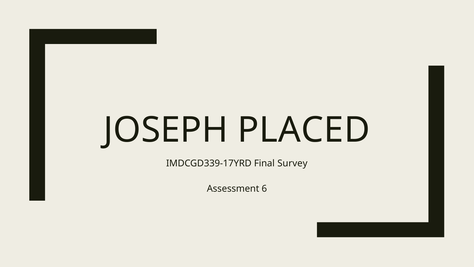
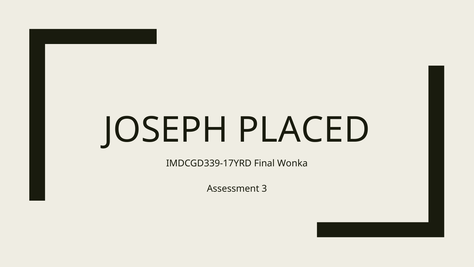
Survey: Survey -> Wonka
6: 6 -> 3
